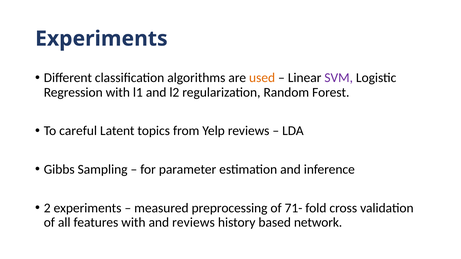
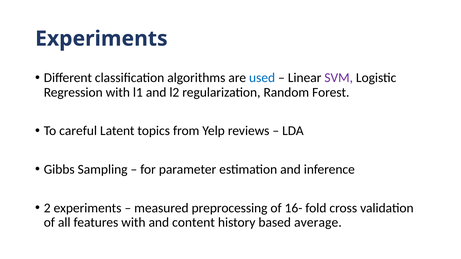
used colour: orange -> blue
71-: 71- -> 16-
and reviews: reviews -> content
network: network -> average
